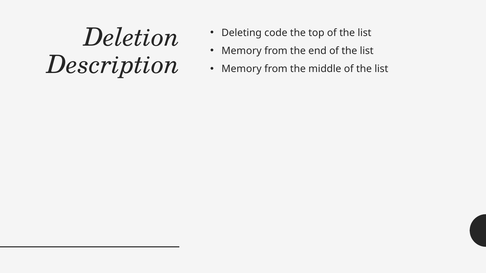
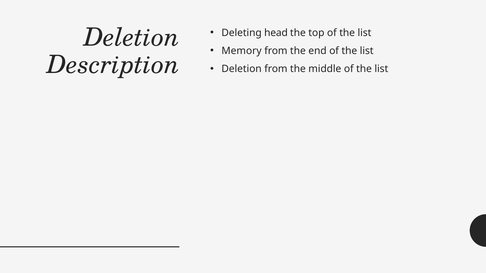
code: code -> head
Memory at (242, 69): Memory -> Deletion
